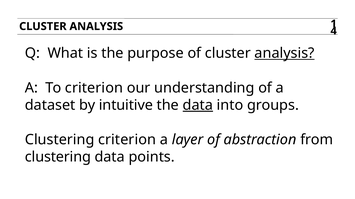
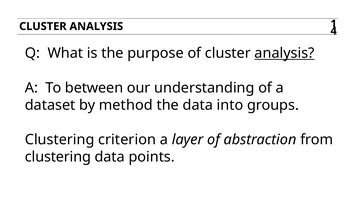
To criterion: criterion -> between
intuitive: intuitive -> method
data at (198, 105) underline: present -> none
